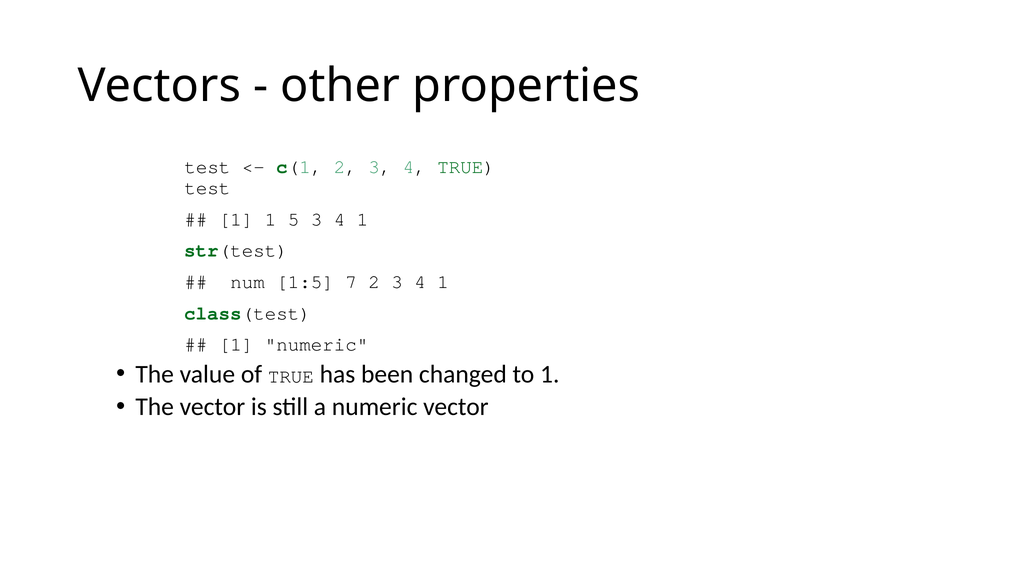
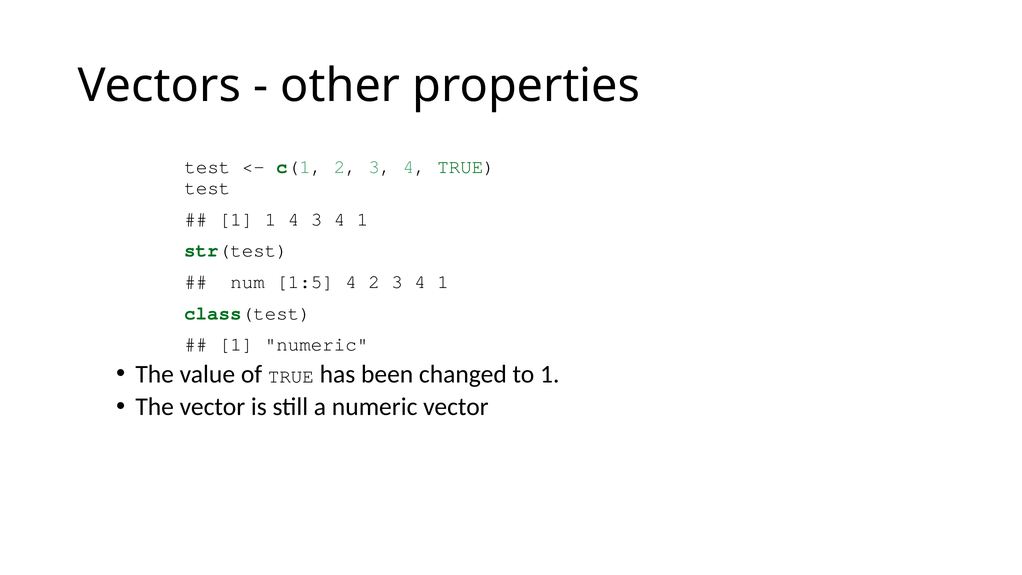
1 5: 5 -> 4
1:5 7: 7 -> 4
